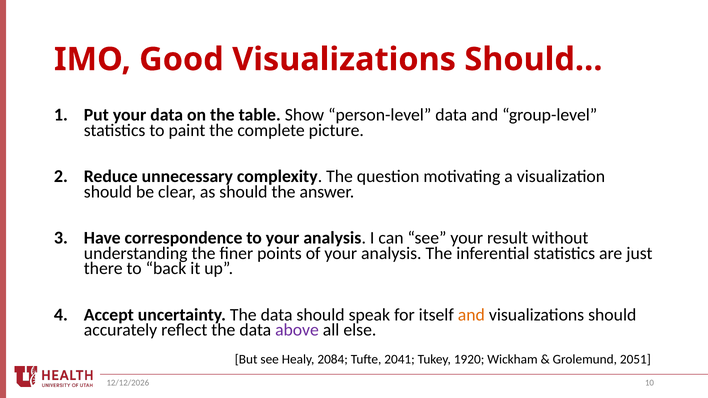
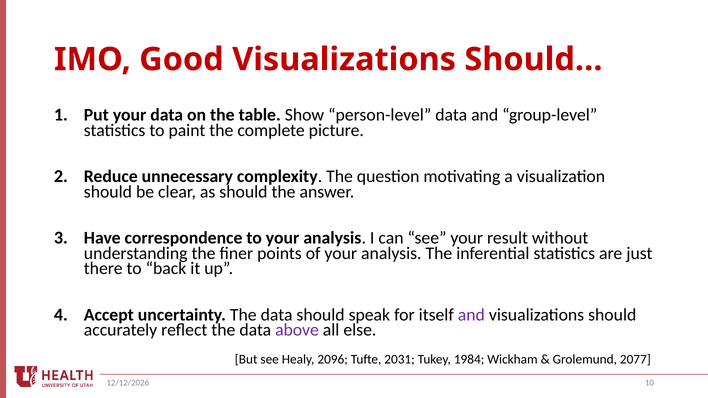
and at (471, 315) colour: orange -> purple
2084: 2084 -> 2096
2041: 2041 -> 2031
1920: 1920 -> 1984
2051: 2051 -> 2077
